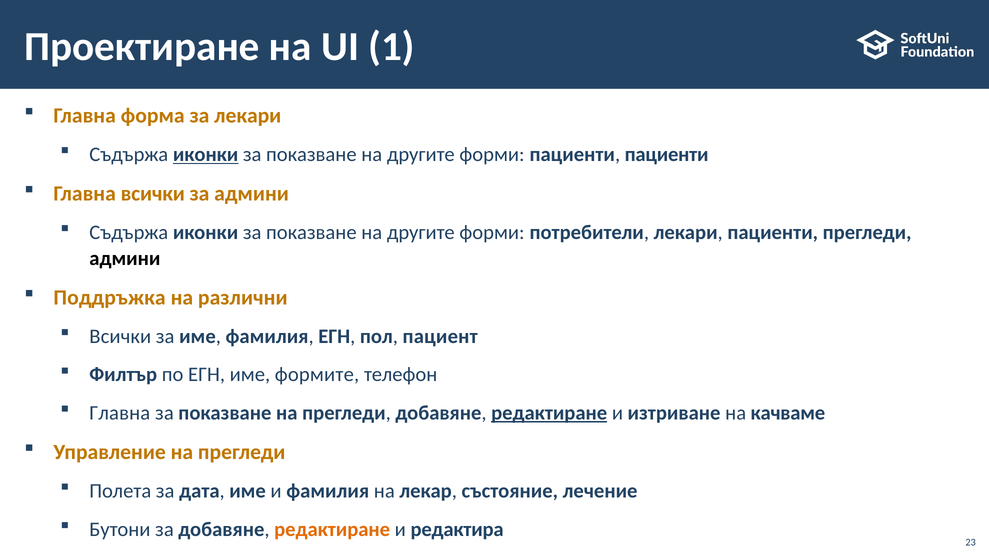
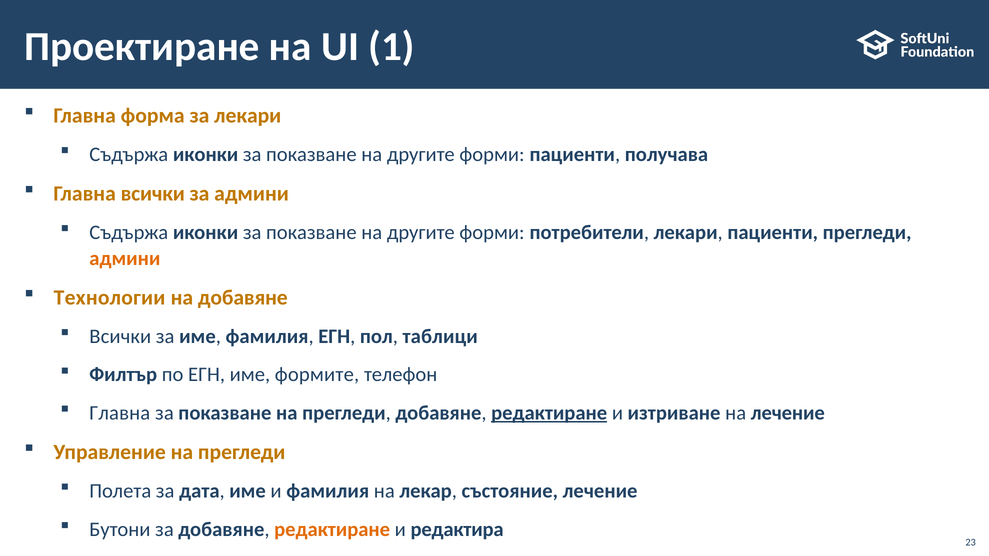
иконки at (206, 155) underline: present -> none
пациенти пациенти: пациенти -> получава
админи at (125, 259) colour: black -> orange
Поддръжка: Поддръжка -> Технологии
на различни: различни -> добавяне
пациент: пациент -> таблици
на качваме: качваме -> лечение
